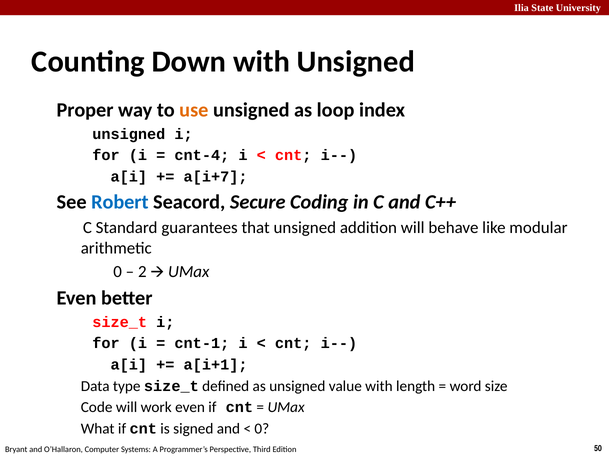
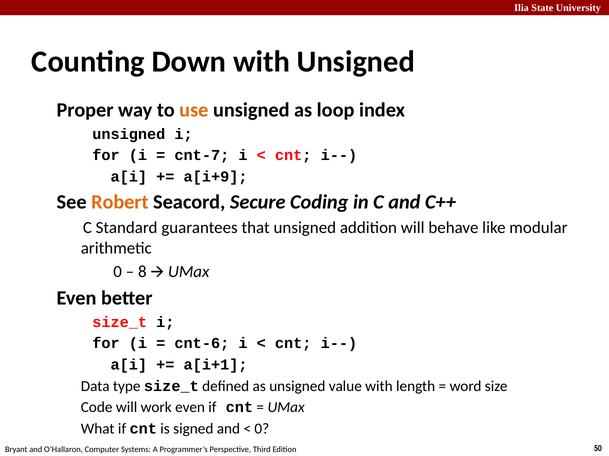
cnt-4: cnt-4 -> cnt-7
a[i+7: a[i+7 -> a[i+9
Robert colour: blue -> orange
2: 2 -> 8
cnt-1: cnt-1 -> cnt-6
